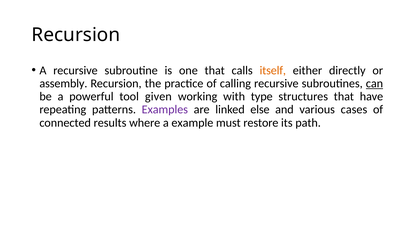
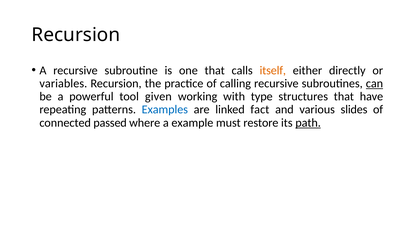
assembly: assembly -> variables
Examples colour: purple -> blue
else: else -> fact
cases: cases -> slides
results: results -> passed
path underline: none -> present
